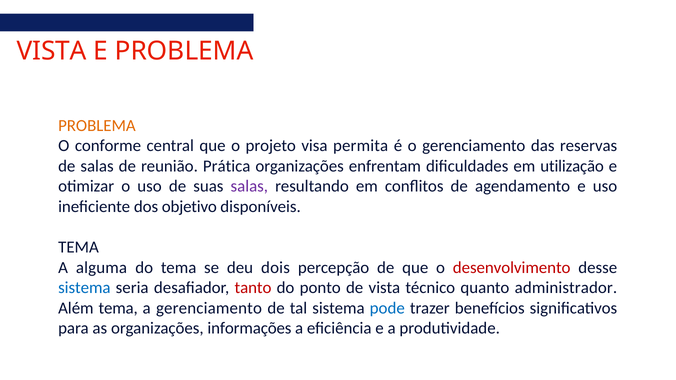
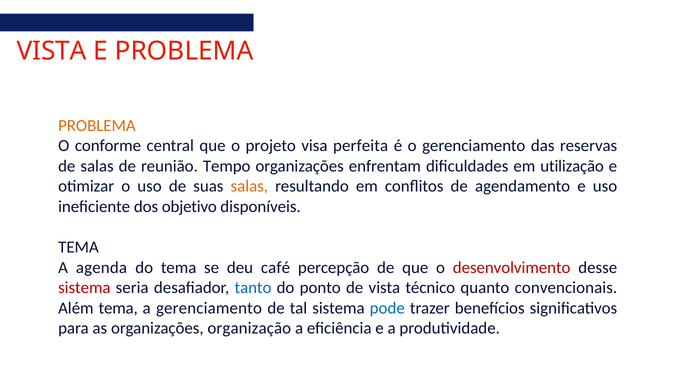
permita: permita -> perfeita
Prática: Prática -> Tempo
salas at (249, 187) colour: purple -> orange
alguma: alguma -> agenda
dois: dois -> café
sistema at (84, 288) colour: blue -> red
tanto colour: red -> blue
administrador: administrador -> convencionais
informações: informações -> organização
